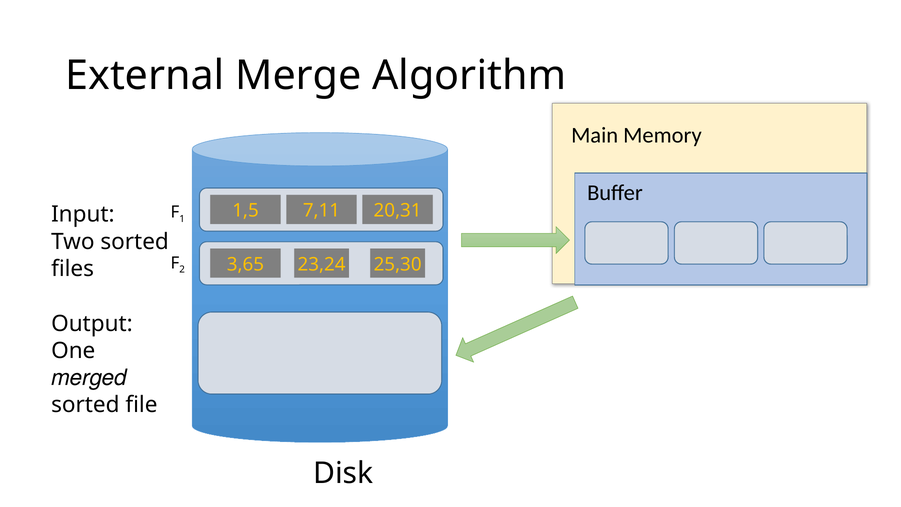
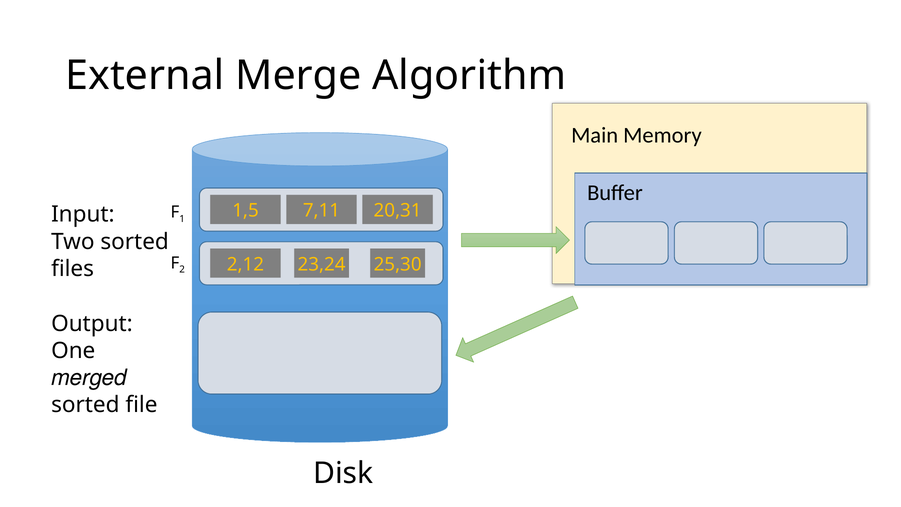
3,65: 3,65 -> 2,12
